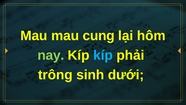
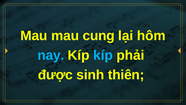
nay colour: light green -> light blue
trông: trông -> được
dưới: dưới -> thiên
